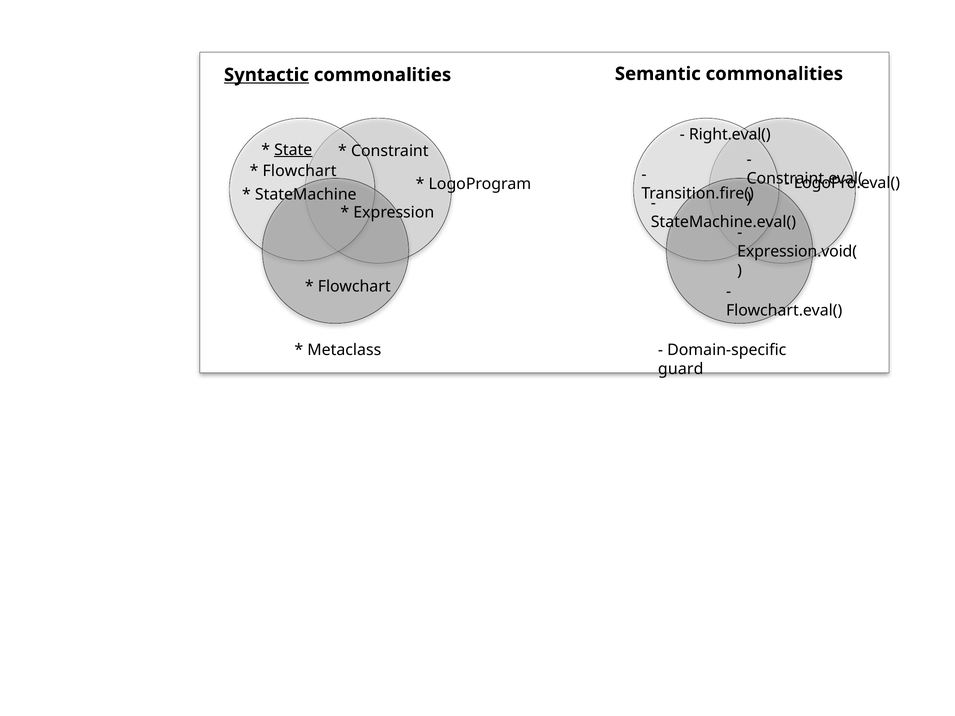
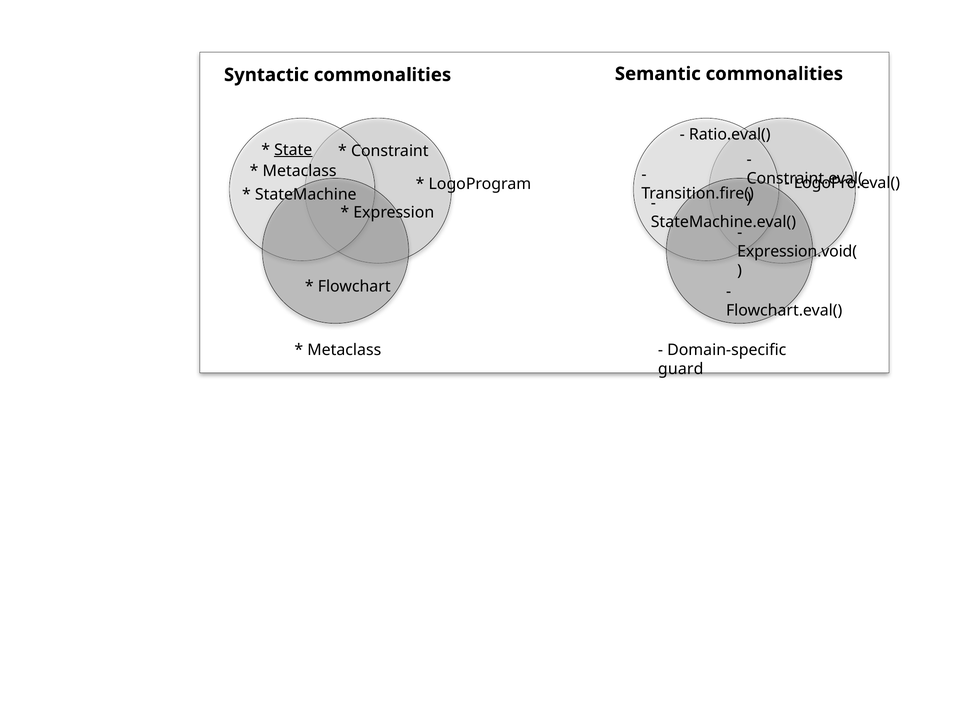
Syntactic underline: present -> none
Right.eval(: Right.eval( -> Ratio.eval(
Flowchart at (300, 171): Flowchart -> Metaclass
